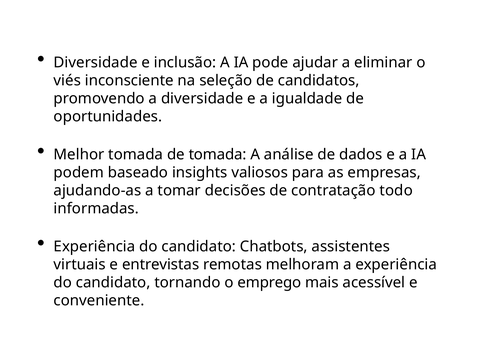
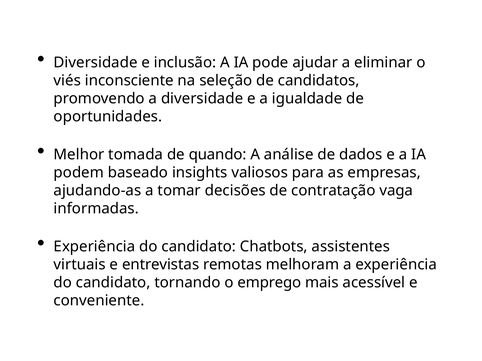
de tomada: tomada -> quando
todo: todo -> vaga
